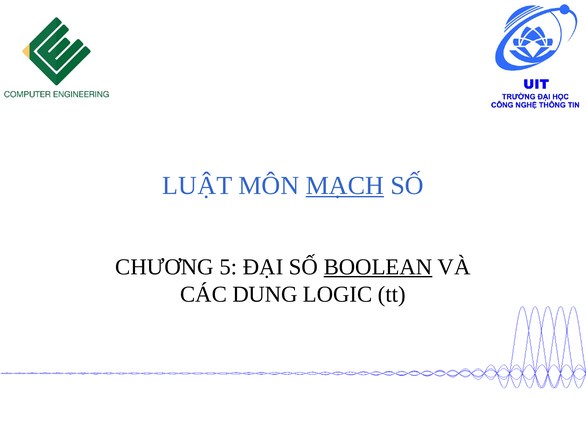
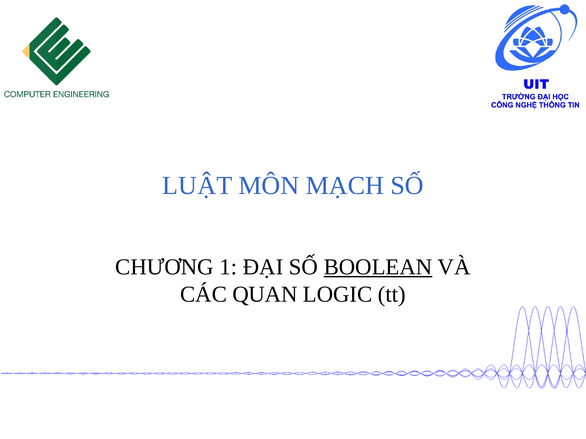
MẠCH underline: present -> none
5: 5 -> 1
DUNG: DUNG -> QUAN
